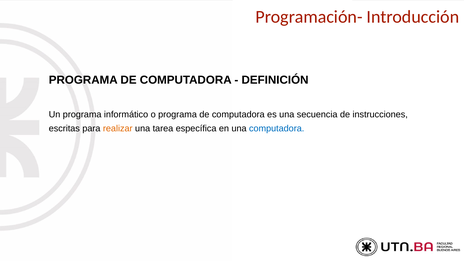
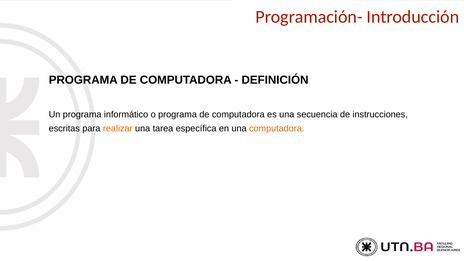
computadora at (277, 129) colour: blue -> orange
